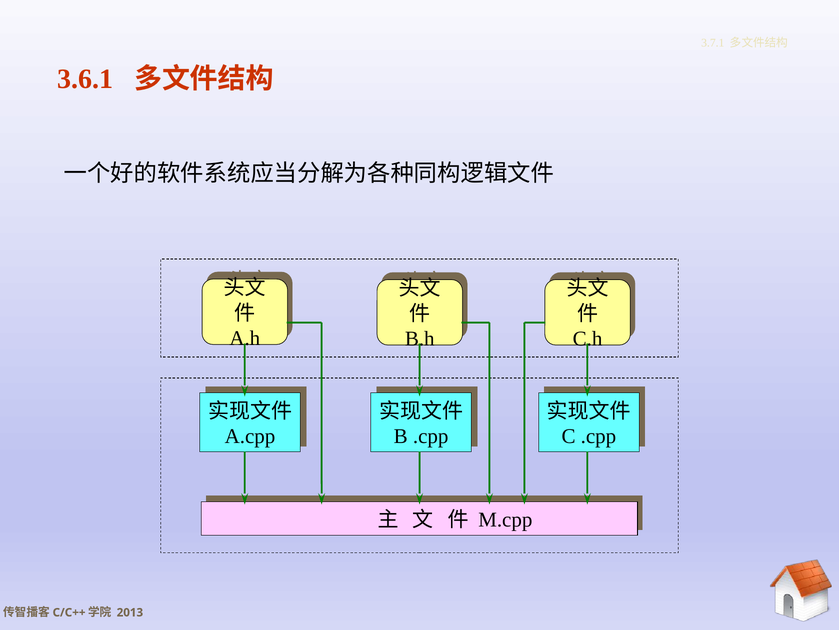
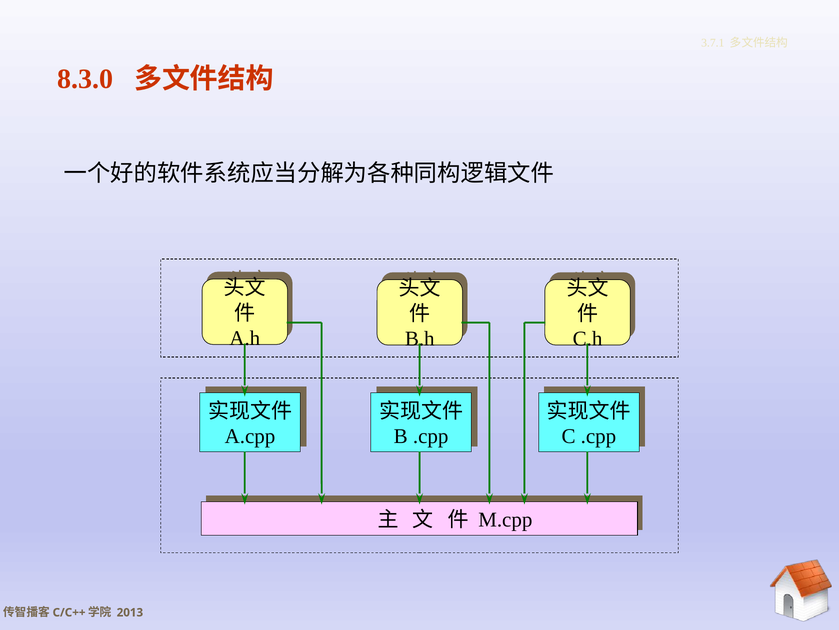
3.6.1: 3.6.1 -> 8.3.0
